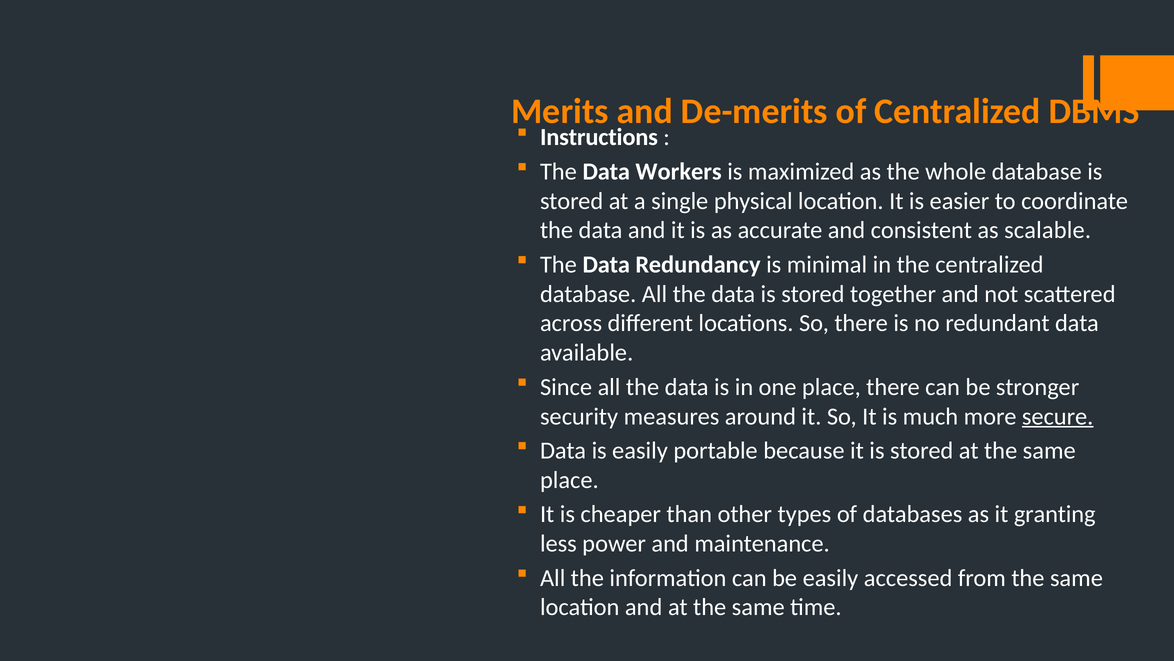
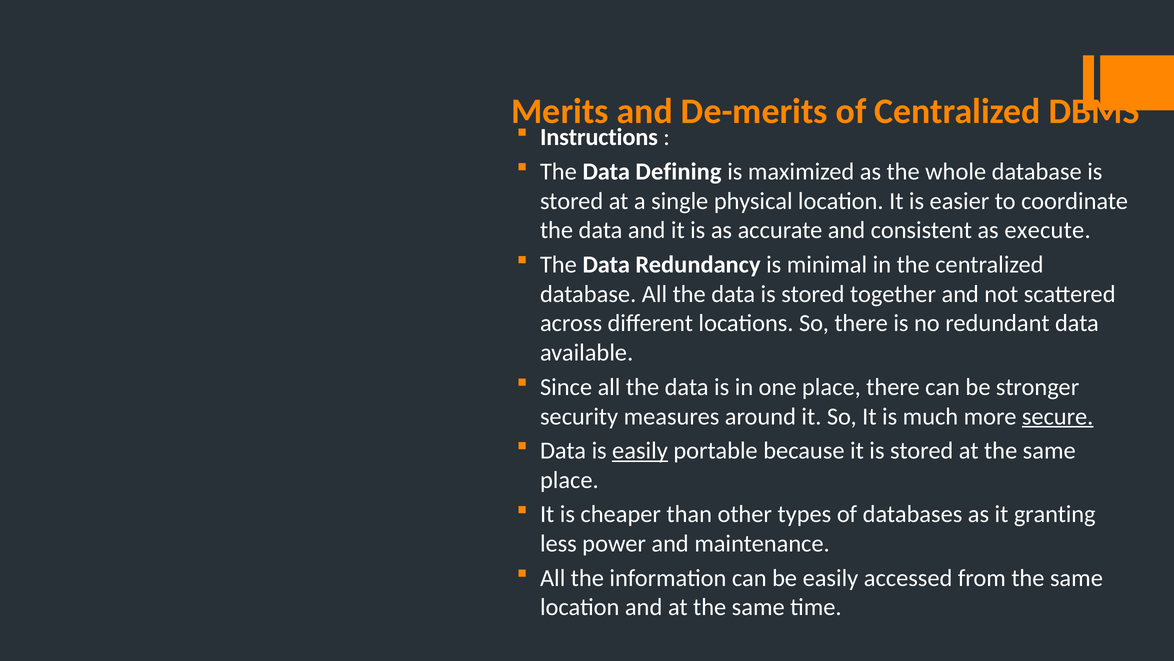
Workers: Workers -> Defining
scalable: scalable -> execute
easily at (640, 450) underline: none -> present
